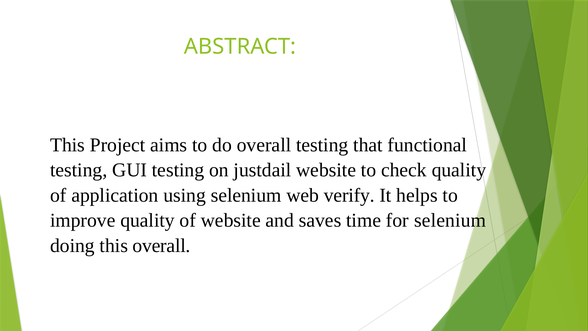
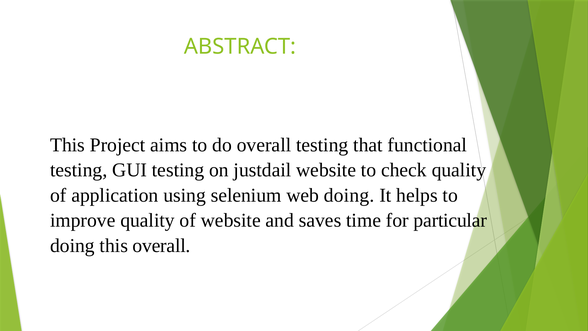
web verify: verify -> doing
for selenium: selenium -> particular
